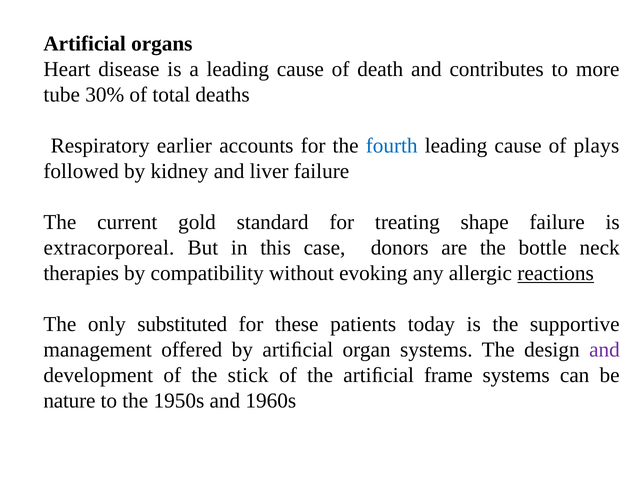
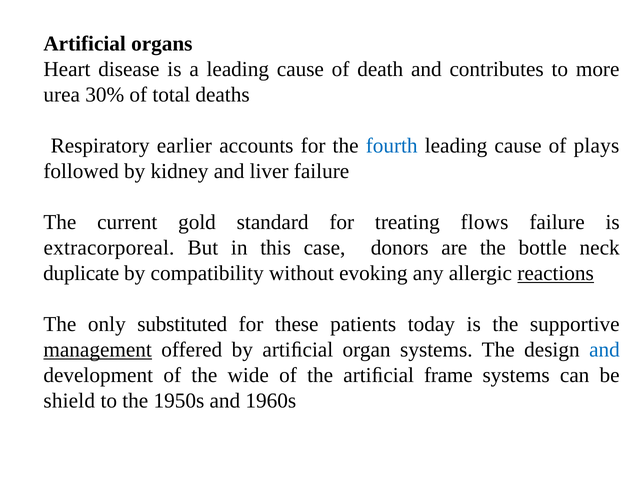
tube: tube -> urea
shape: shape -> flows
therapies: therapies -> duplicate
management underline: none -> present
and at (604, 350) colour: purple -> blue
stick: stick -> wide
nature: nature -> shield
